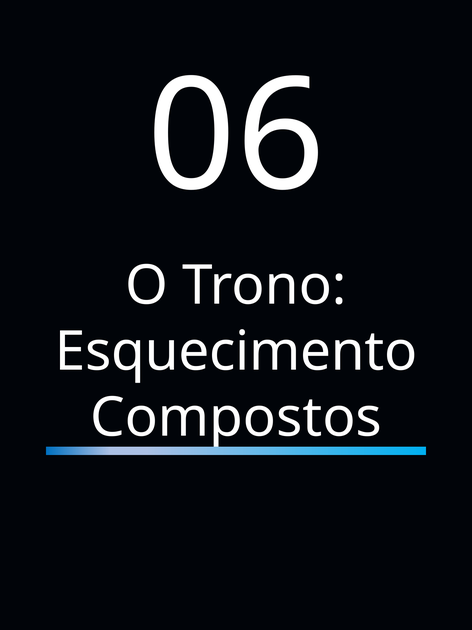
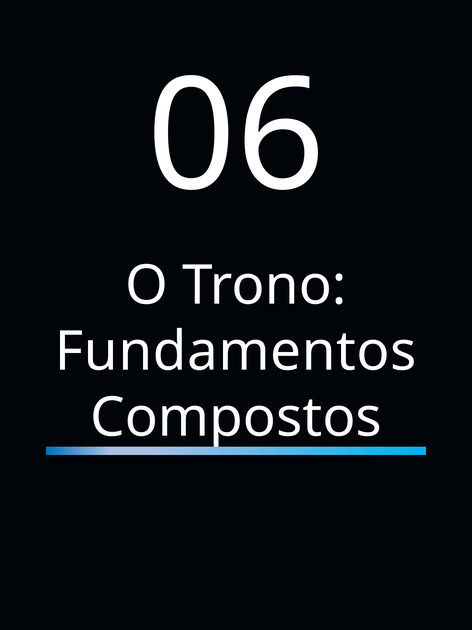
Esquecimento: Esquecimento -> Fundamentos
